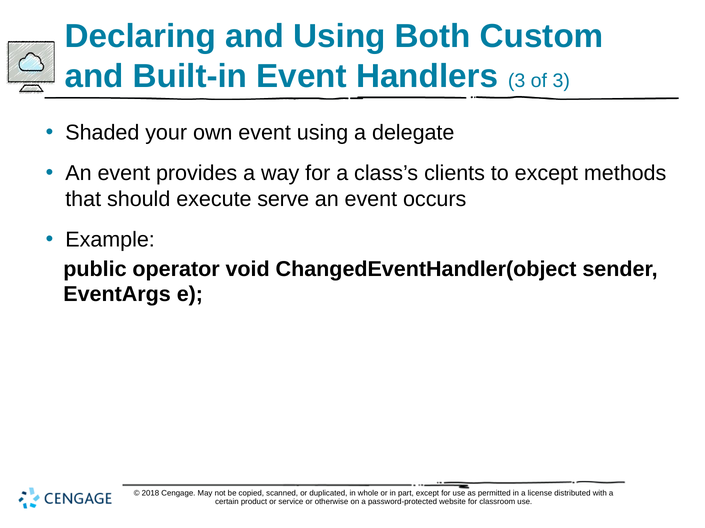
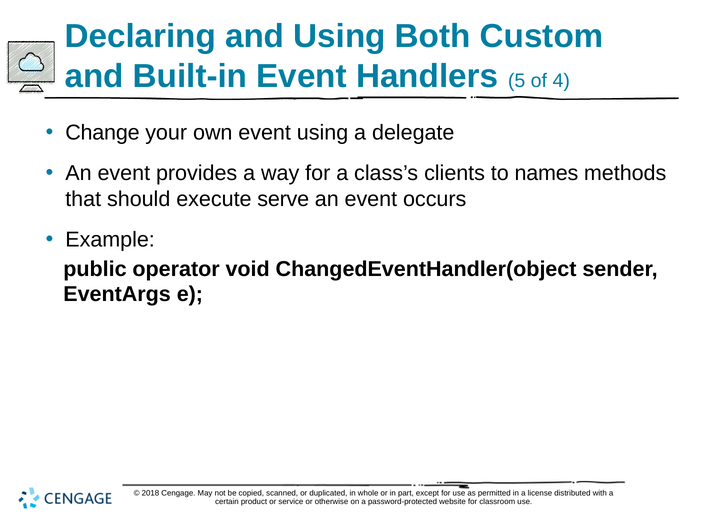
Handlers 3: 3 -> 5
of 3: 3 -> 4
Shaded: Shaded -> Change
to except: except -> names
